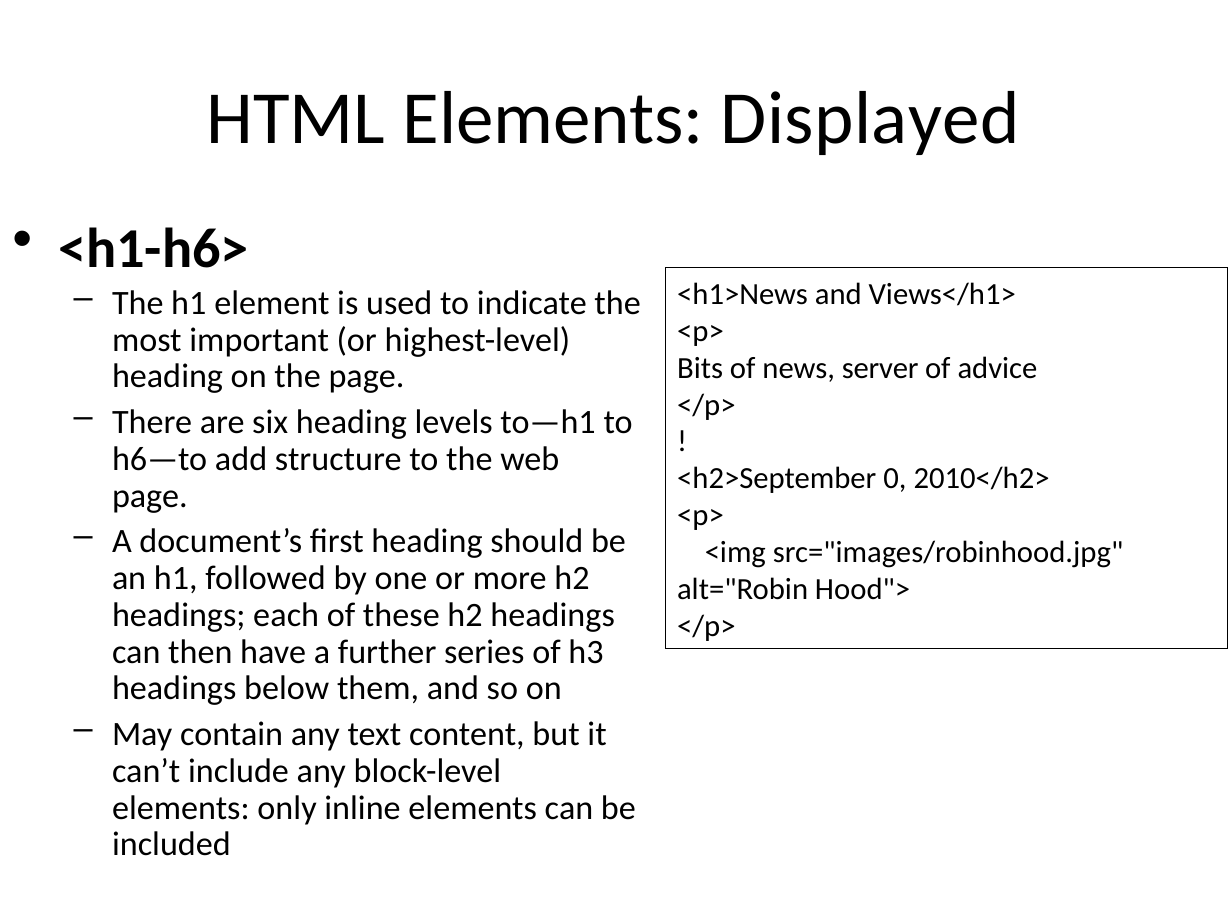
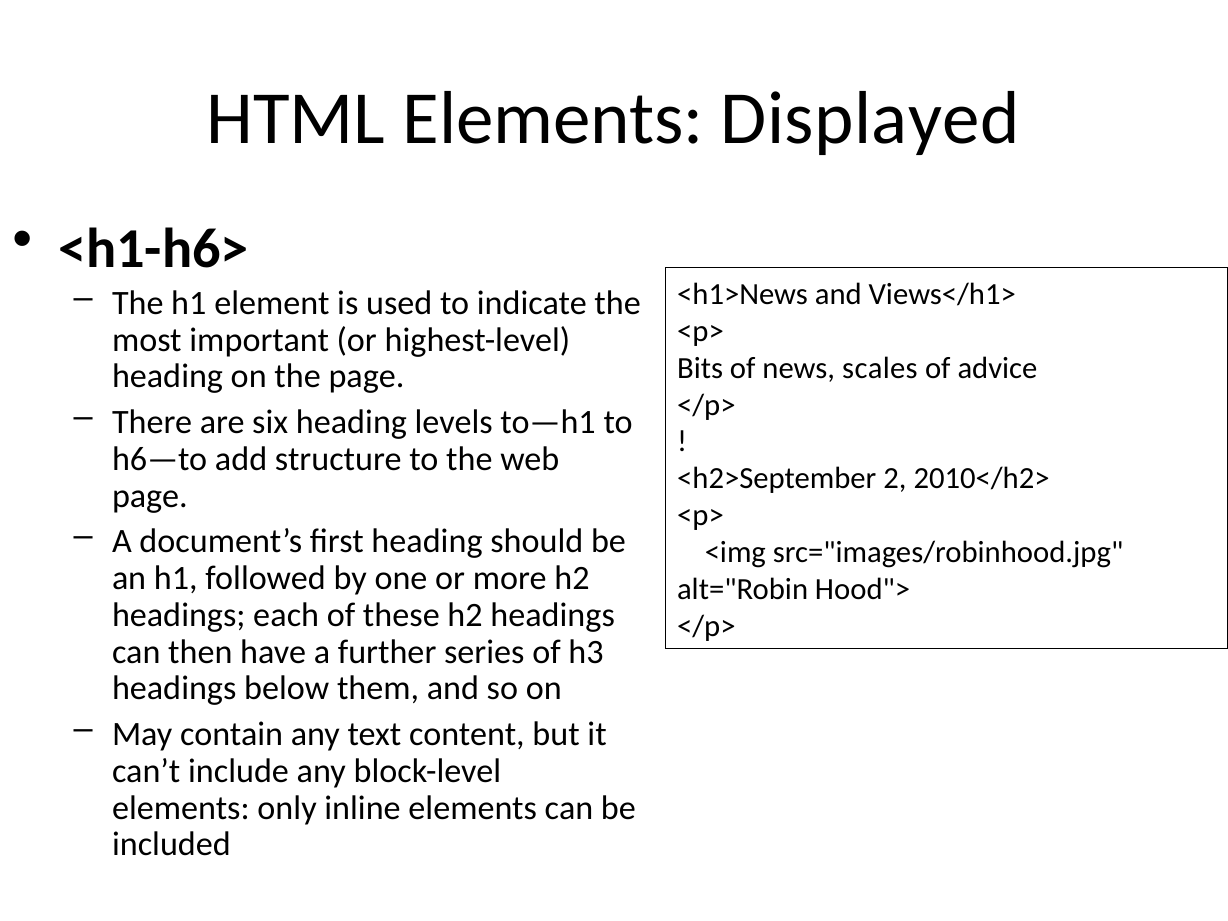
server: server -> scales
0: 0 -> 2
